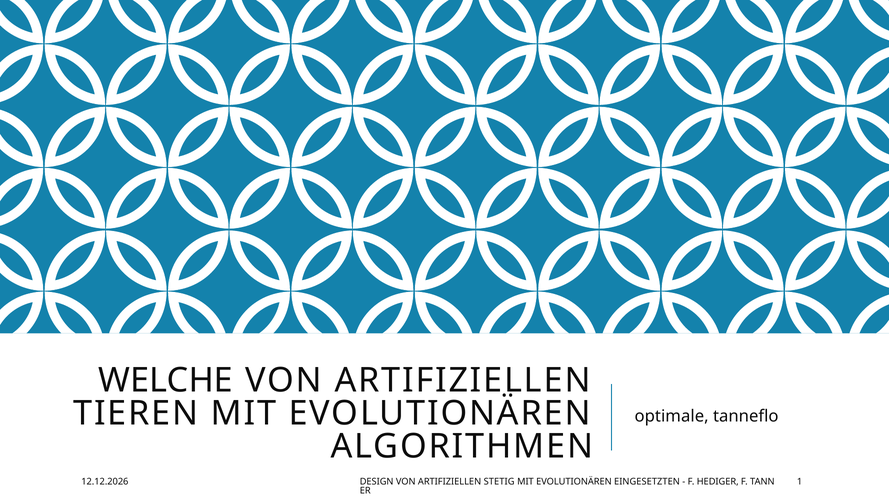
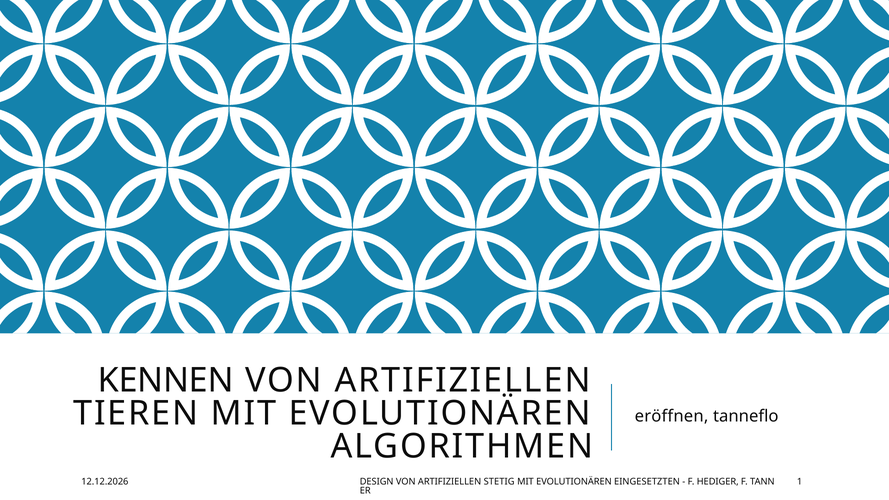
WELCHE: WELCHE -> KENNEN
optimale: optimale -> eröffnen
